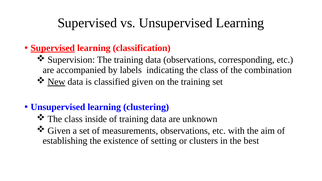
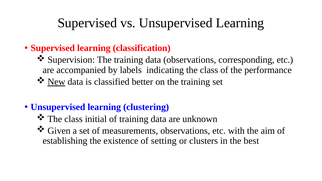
Supervised at (53, 48) underline: present -> none
combination: combination -> performance
classified given: given -> better
inside: inside -> initial
